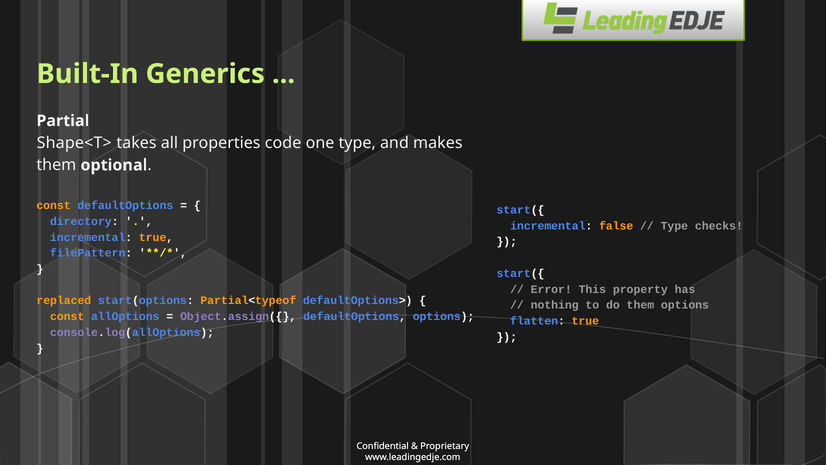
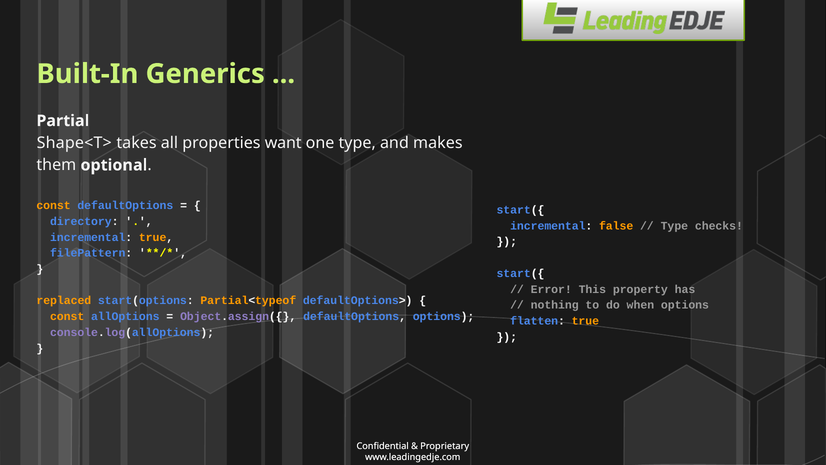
code: code -> want
do them: them -> when
